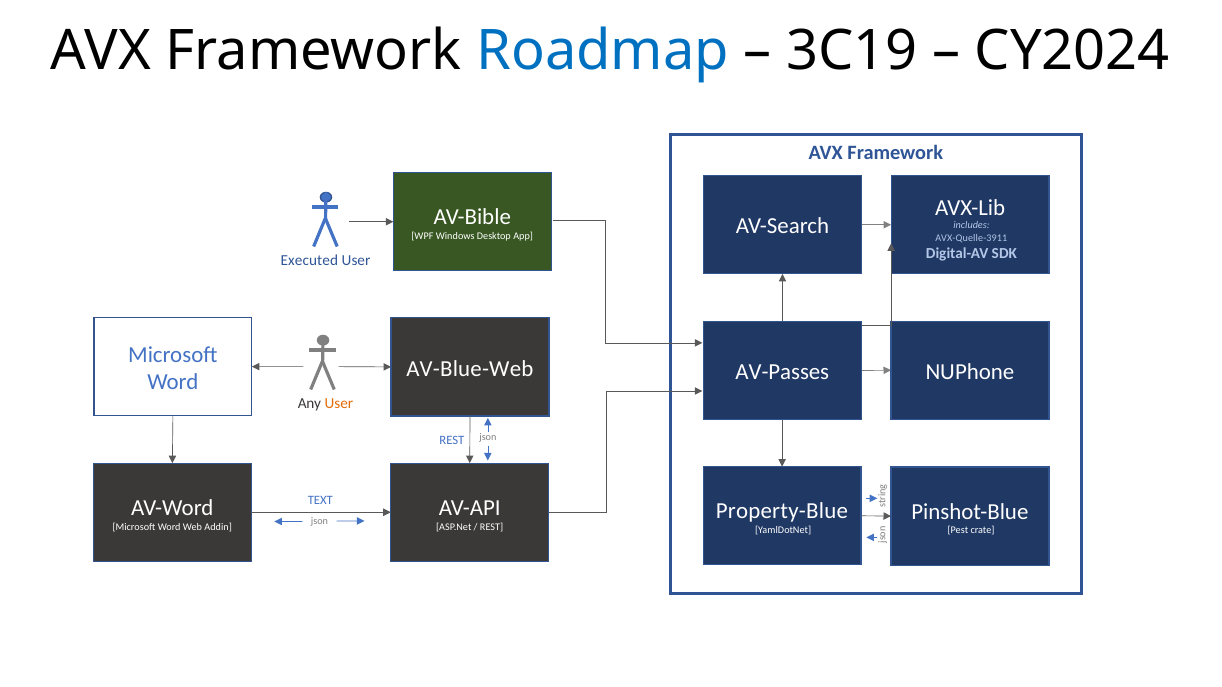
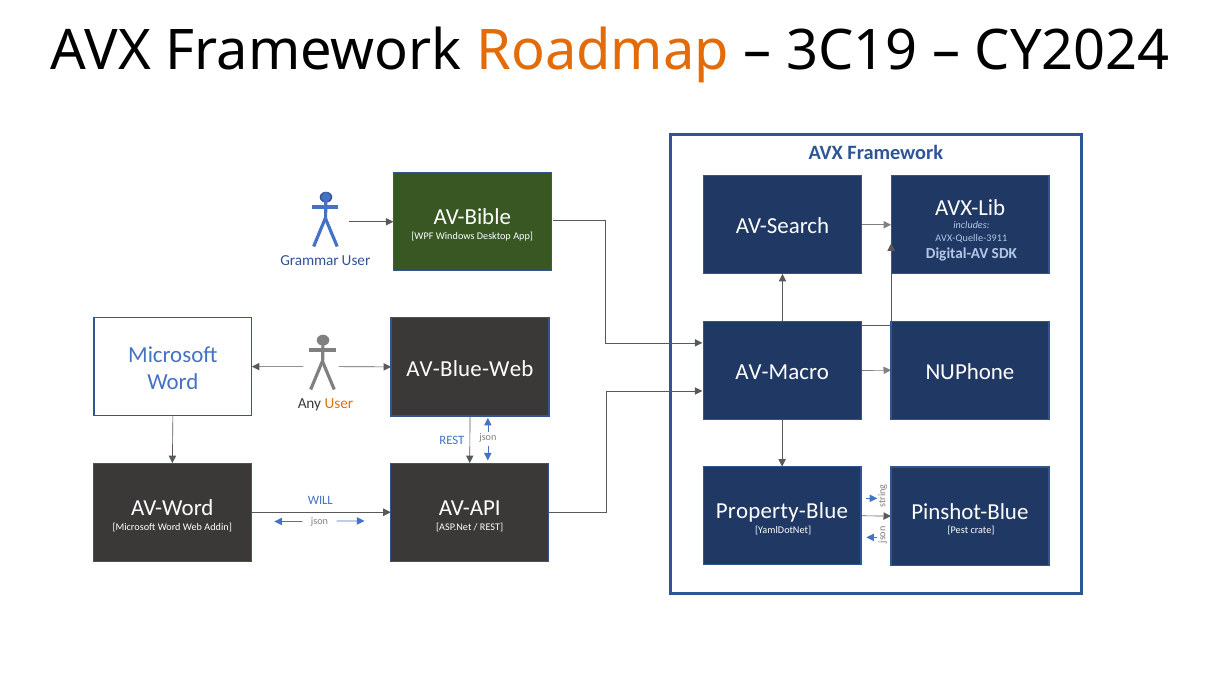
Roadmap colour: blue -> orange
Executed: Executed -> Grammar
AV-Passes: AV-Passes -> AV-Macro
TEXT: TEXT -> WILL
